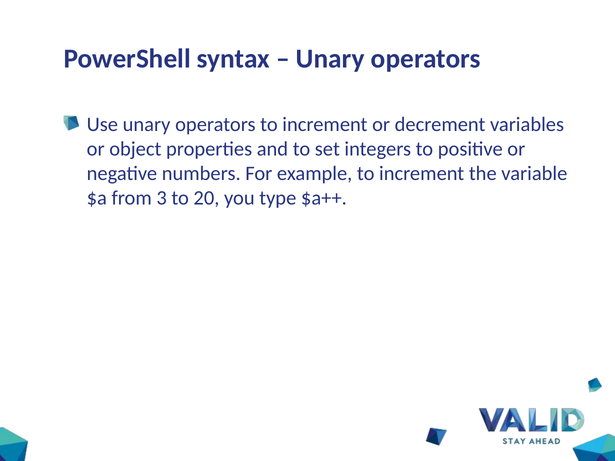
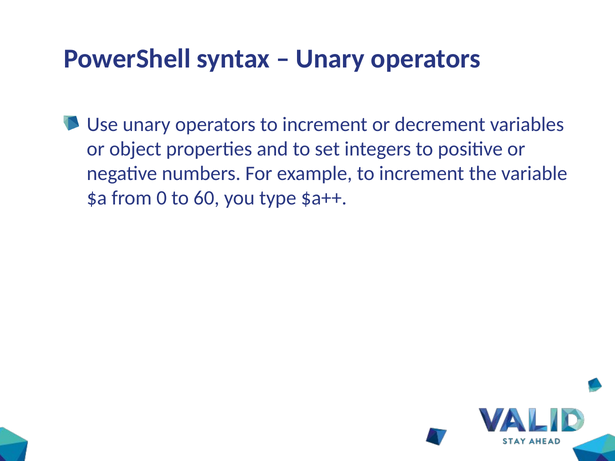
3: 3 -> 0
20: 20 -> 60
